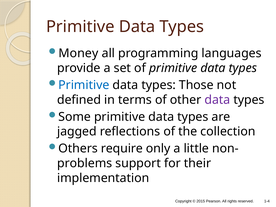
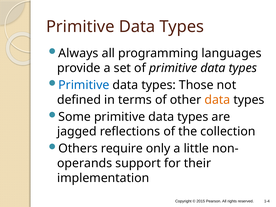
Money: Money -> Always
data at (217, 100) colour: purple -> orange
problems: problems -> operands
